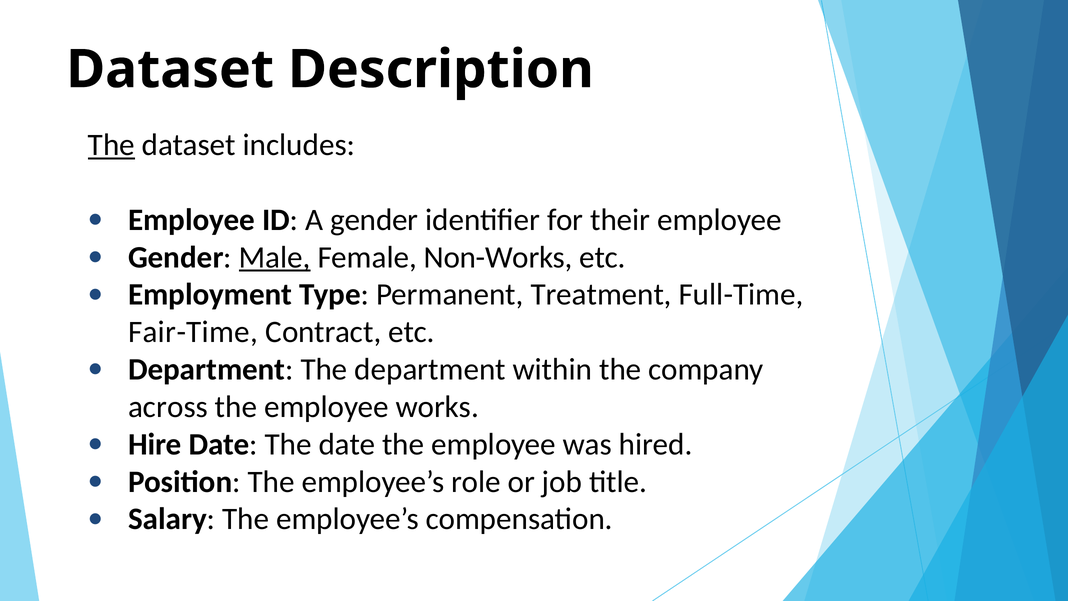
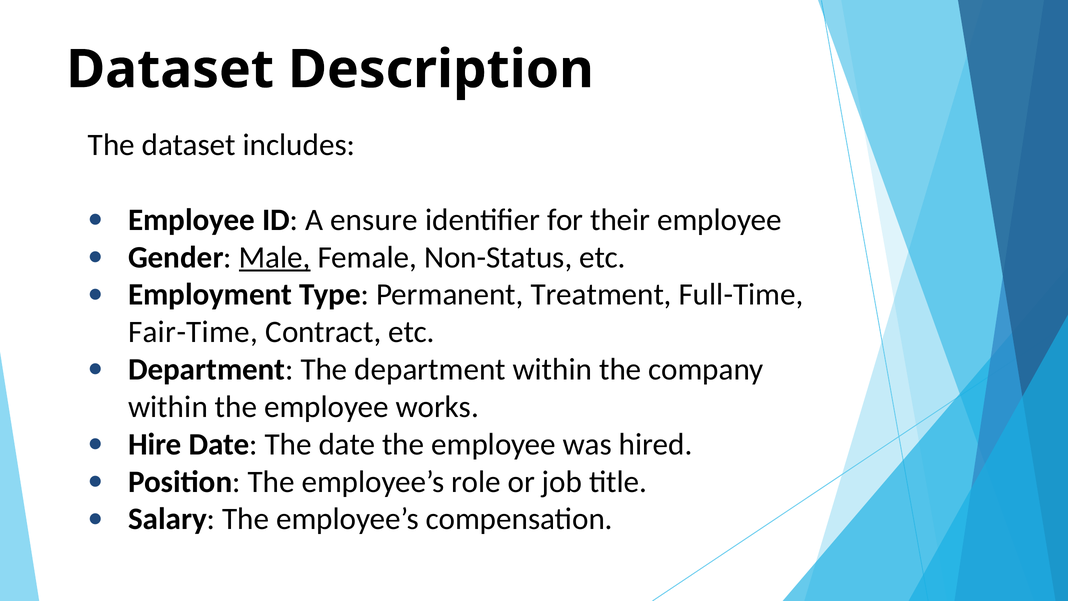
The at (111, 145) underline: present -> none
A gender: gender -> ensure
Non-Works: Non-Works -> Non-Status
across at (168, 407): across -> within
